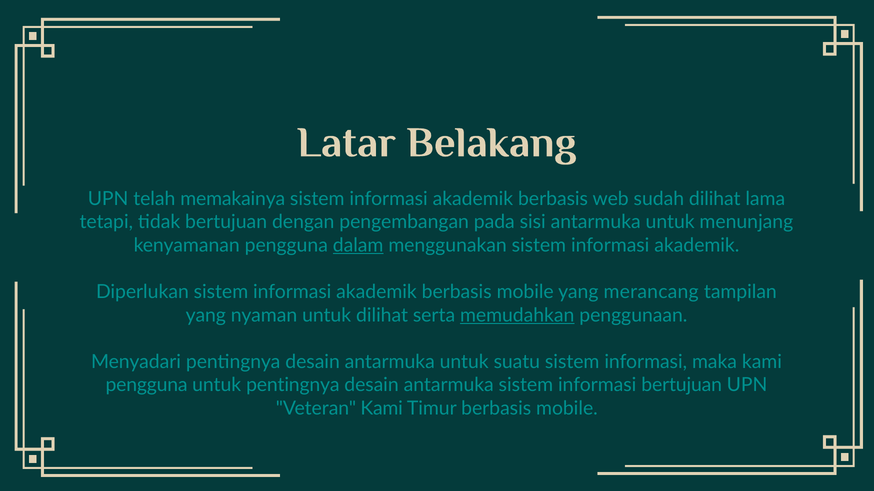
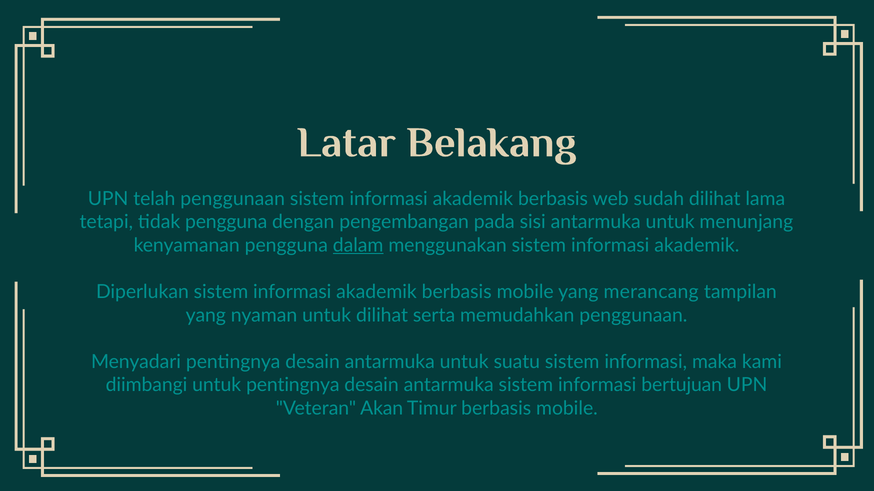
telah memakainya: memakainya -> penggunaan
tidak bertujuan: bertujuan -> pengguna
memudahkan underline: present -> none
pengguna at (147, 385): pengguna -> diimbangi
Veteran Kami: Kami -> Akan
